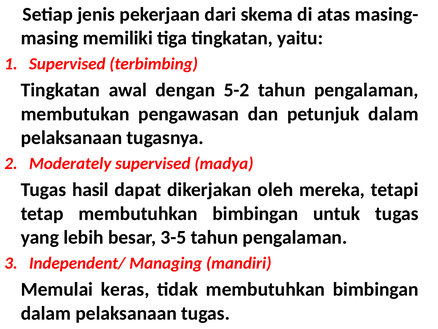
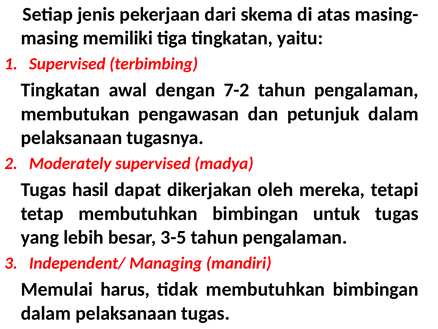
5-2: 5-2 -> 7-2
keras: keras -> harus
